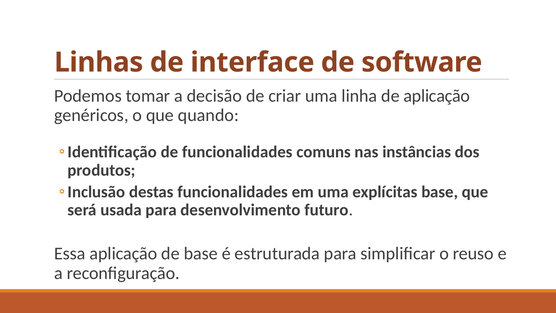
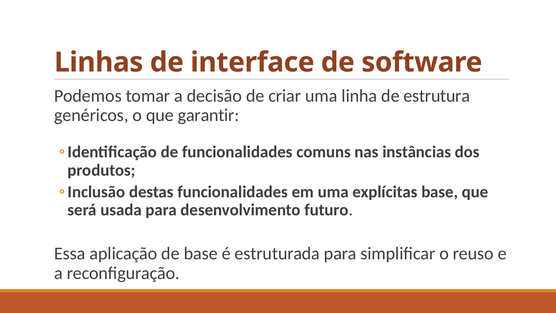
de aplicação: aplicação -> estrutura
quando: quando -> garantir
